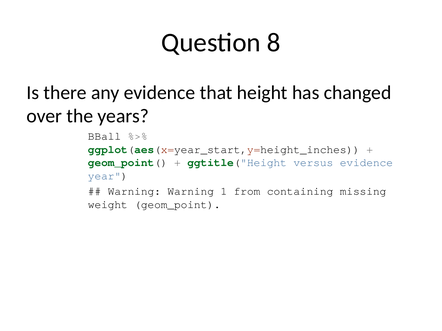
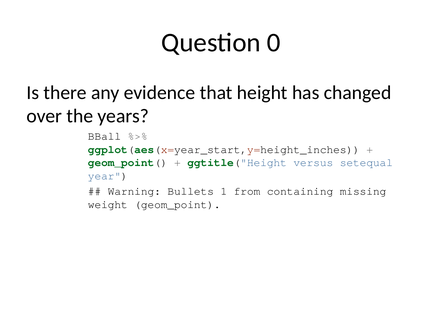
8: 8 -> 0
versus evidence: evidence -> setequal
Warning Warning: Warning -> Bullets
